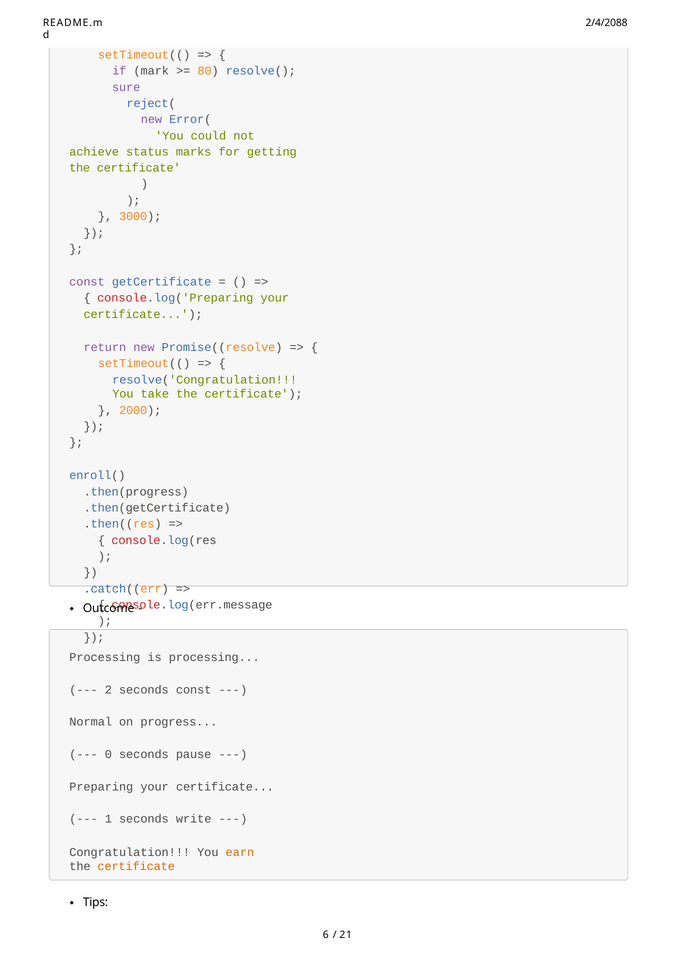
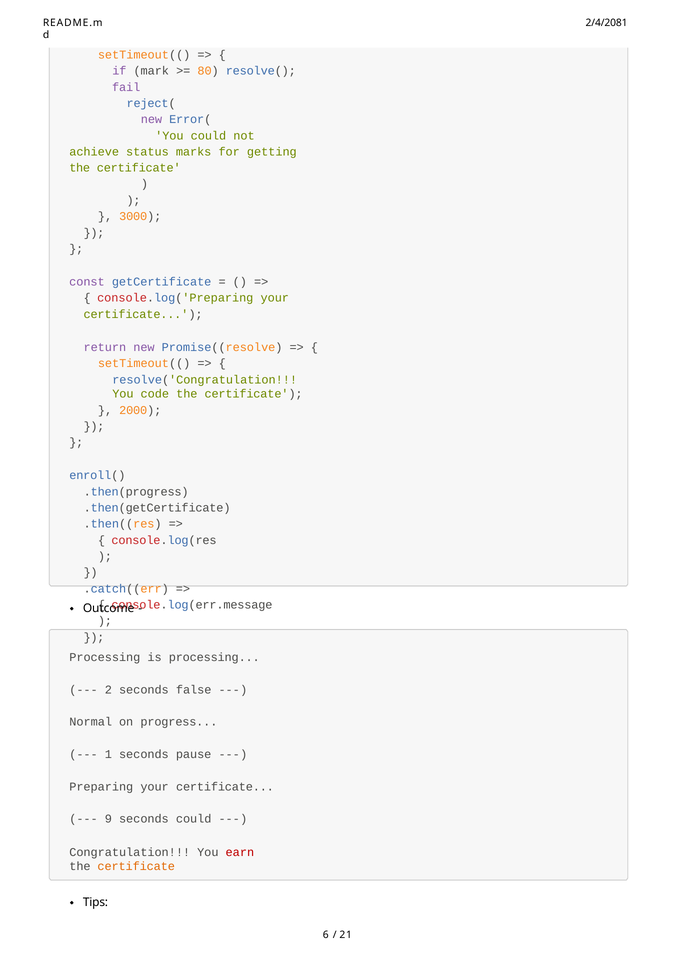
2/4/2088: 2/4/2088 -> 2/4/2081
sure: sure -> fail
take: take -> code
seconds const: const -> false
0: 0 -> 1
1: 1 -> 9
seconds write: write -> could
earn colour: orange -> red
